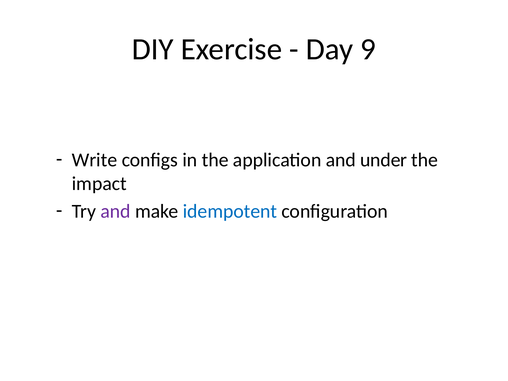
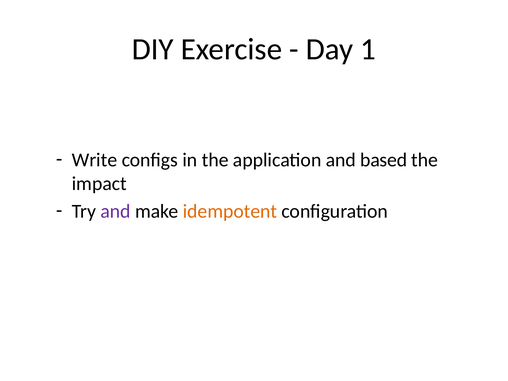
9: 9 -> 1
under: under -> based
idempotent colour: blue -> orange
